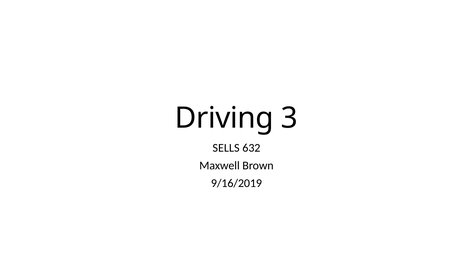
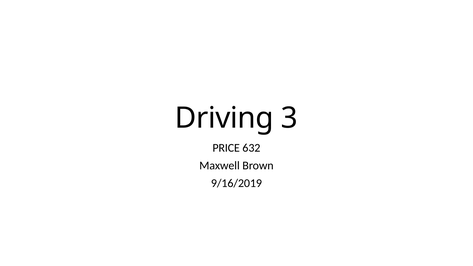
SELLS: SELLS -> PRICE
